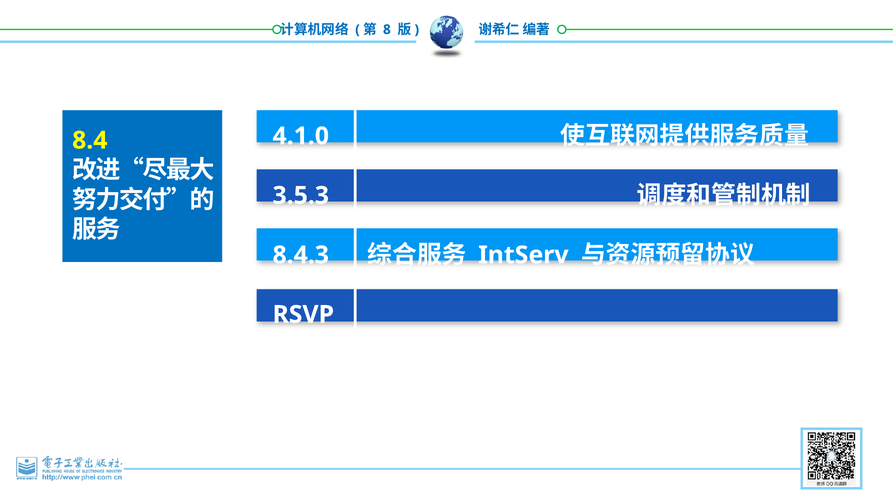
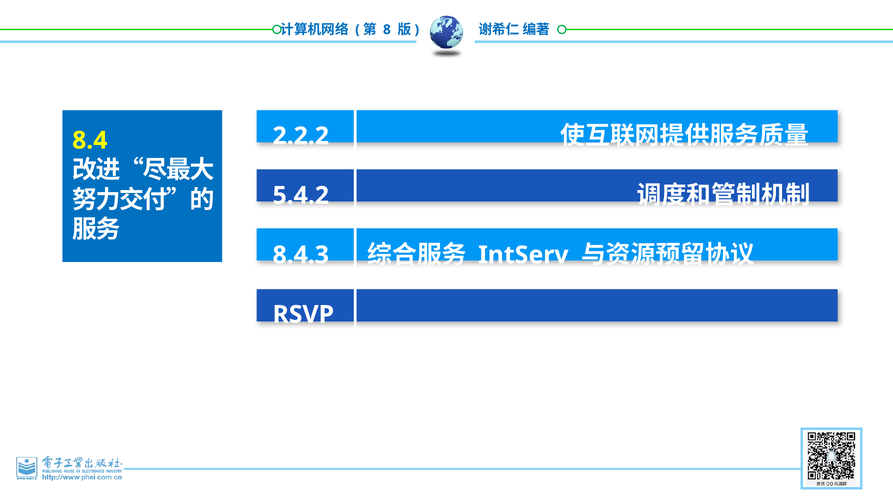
4.1.0: 4.1.0 -> 2.2.2
3.5.3: 3.5.3 -> 5.4.2
